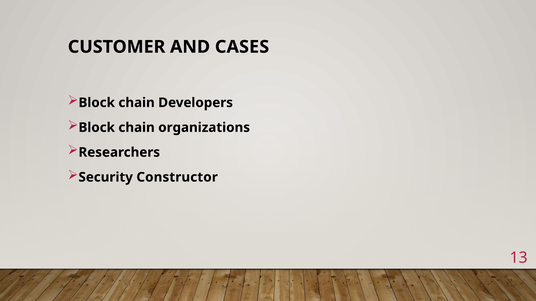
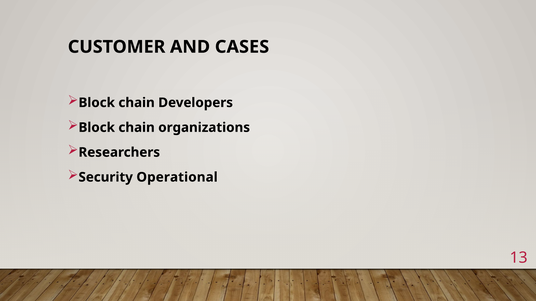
Constructor: Constructor -> Operational
